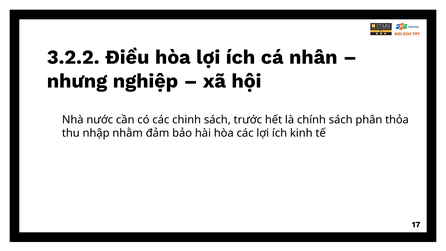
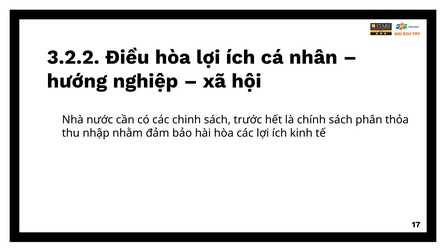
nhưng: nhưng -> hướng
